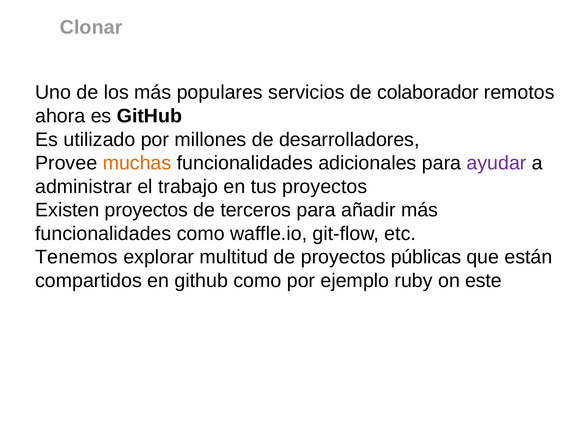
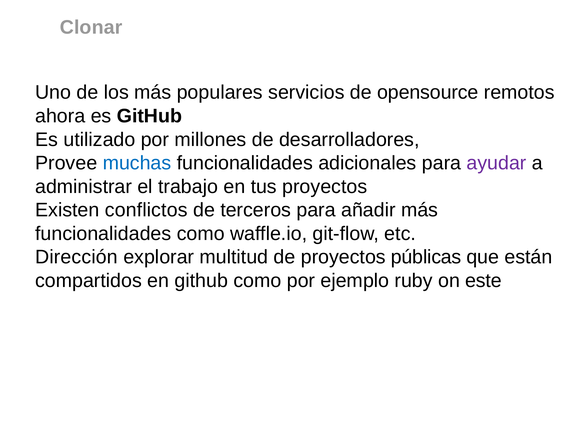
colaborador: colaborador -> opensource
muchas colour: orange -> blue
Existen proyectos: proyectos -> conflictos
Tenemos: Tenemos -> Dirección
